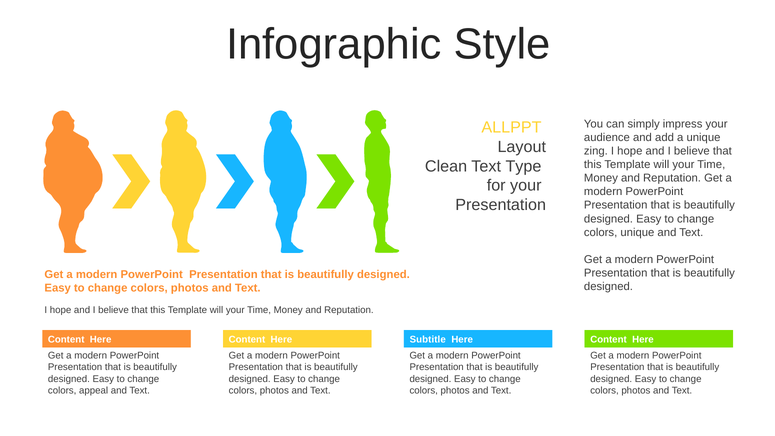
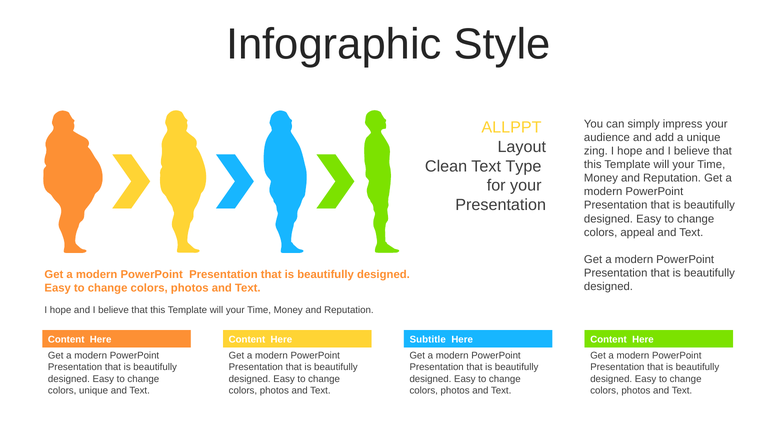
colors unique: unique -> appeal
colors appeal: appeal -> unique
